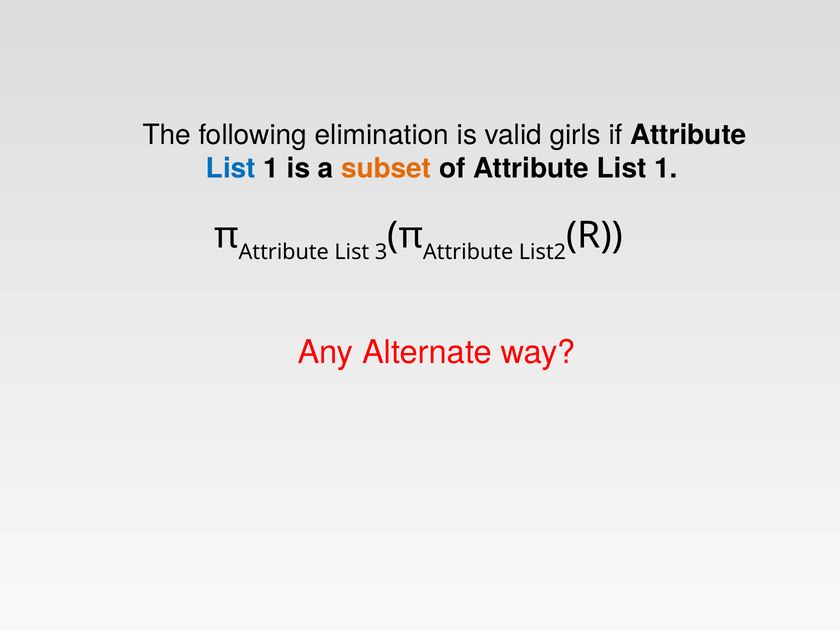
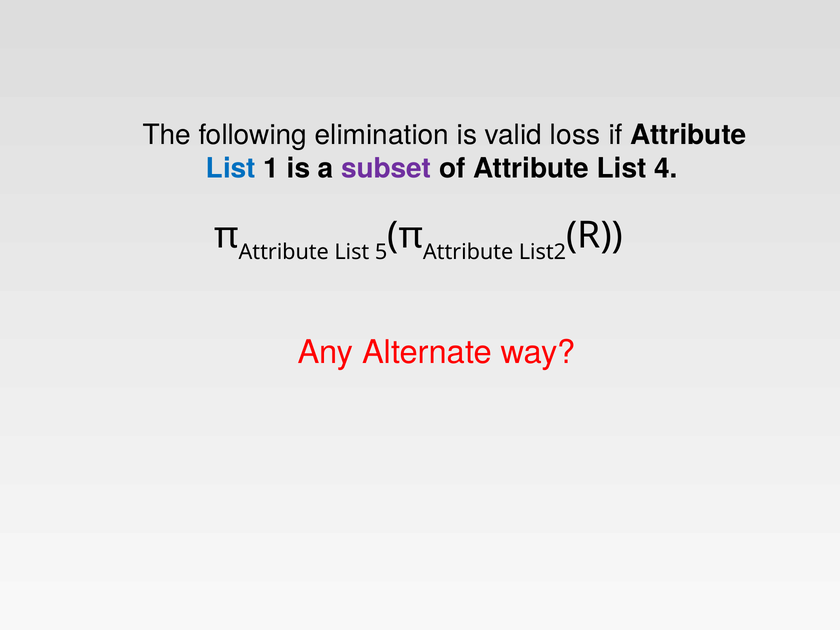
girls: girls -> loss
subset colour: orange -> purple
of Attribute List 1: 1 -> 4
3: 3 -> 5
